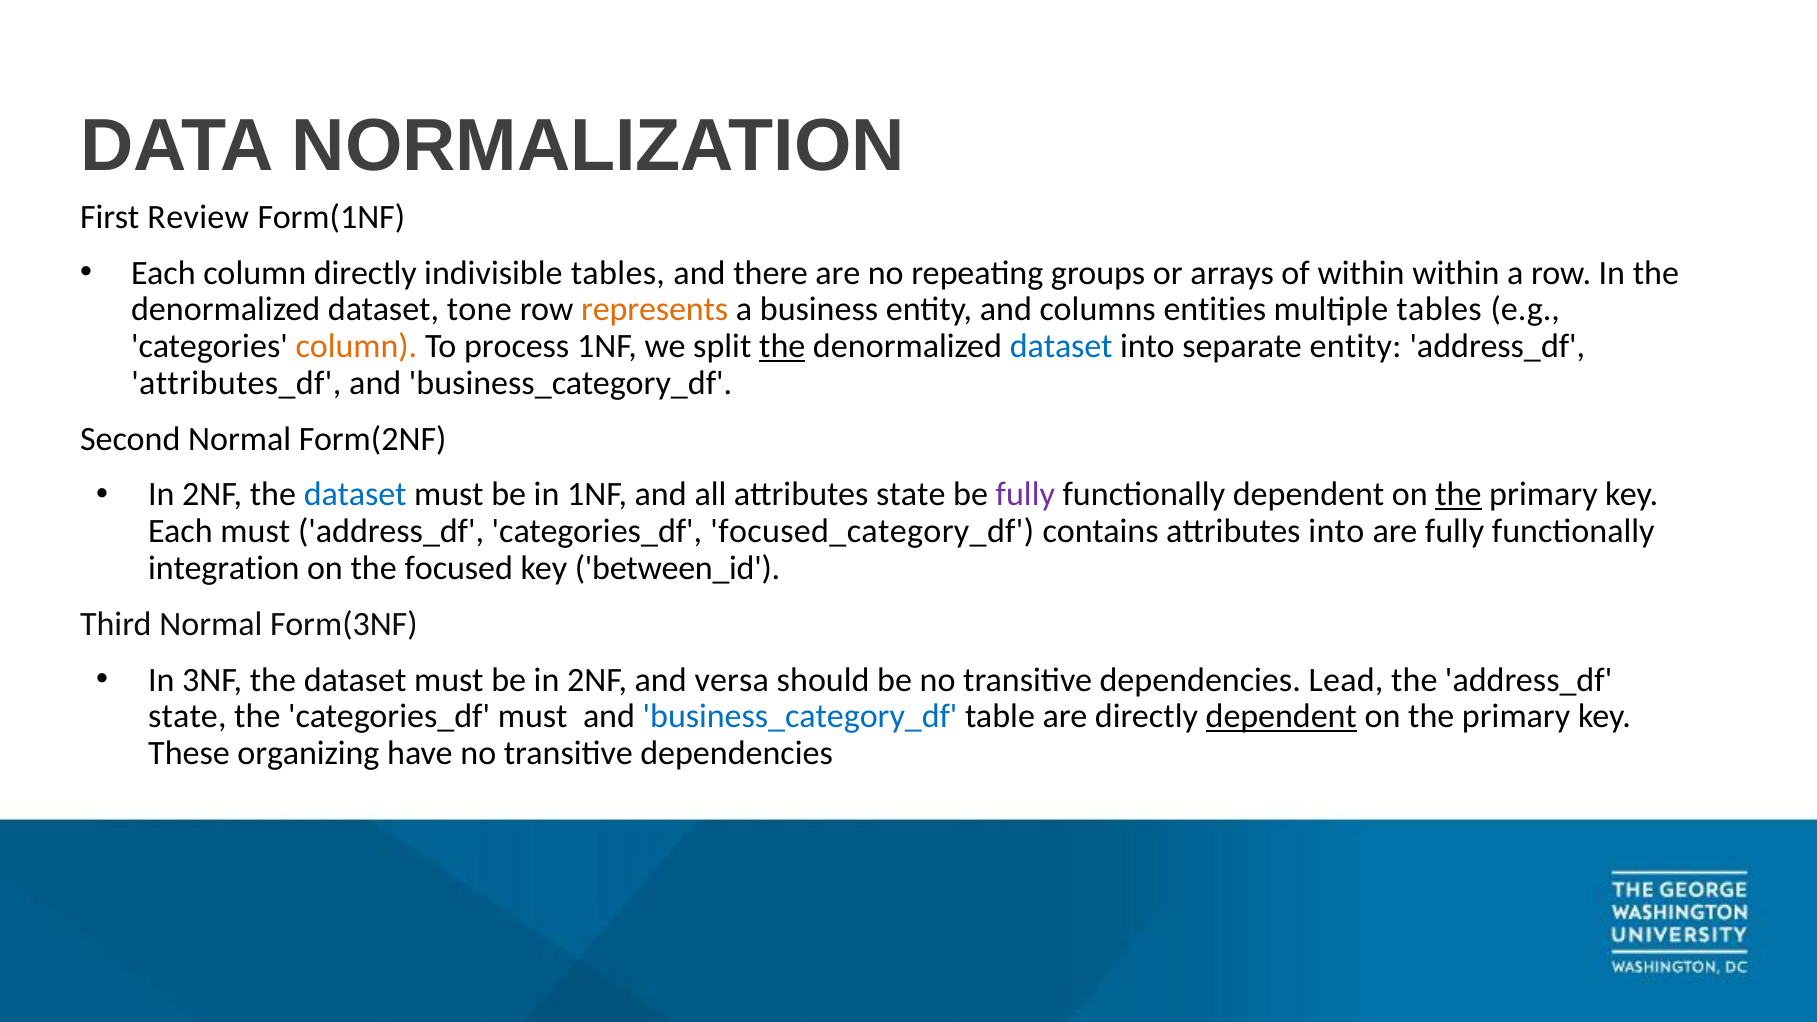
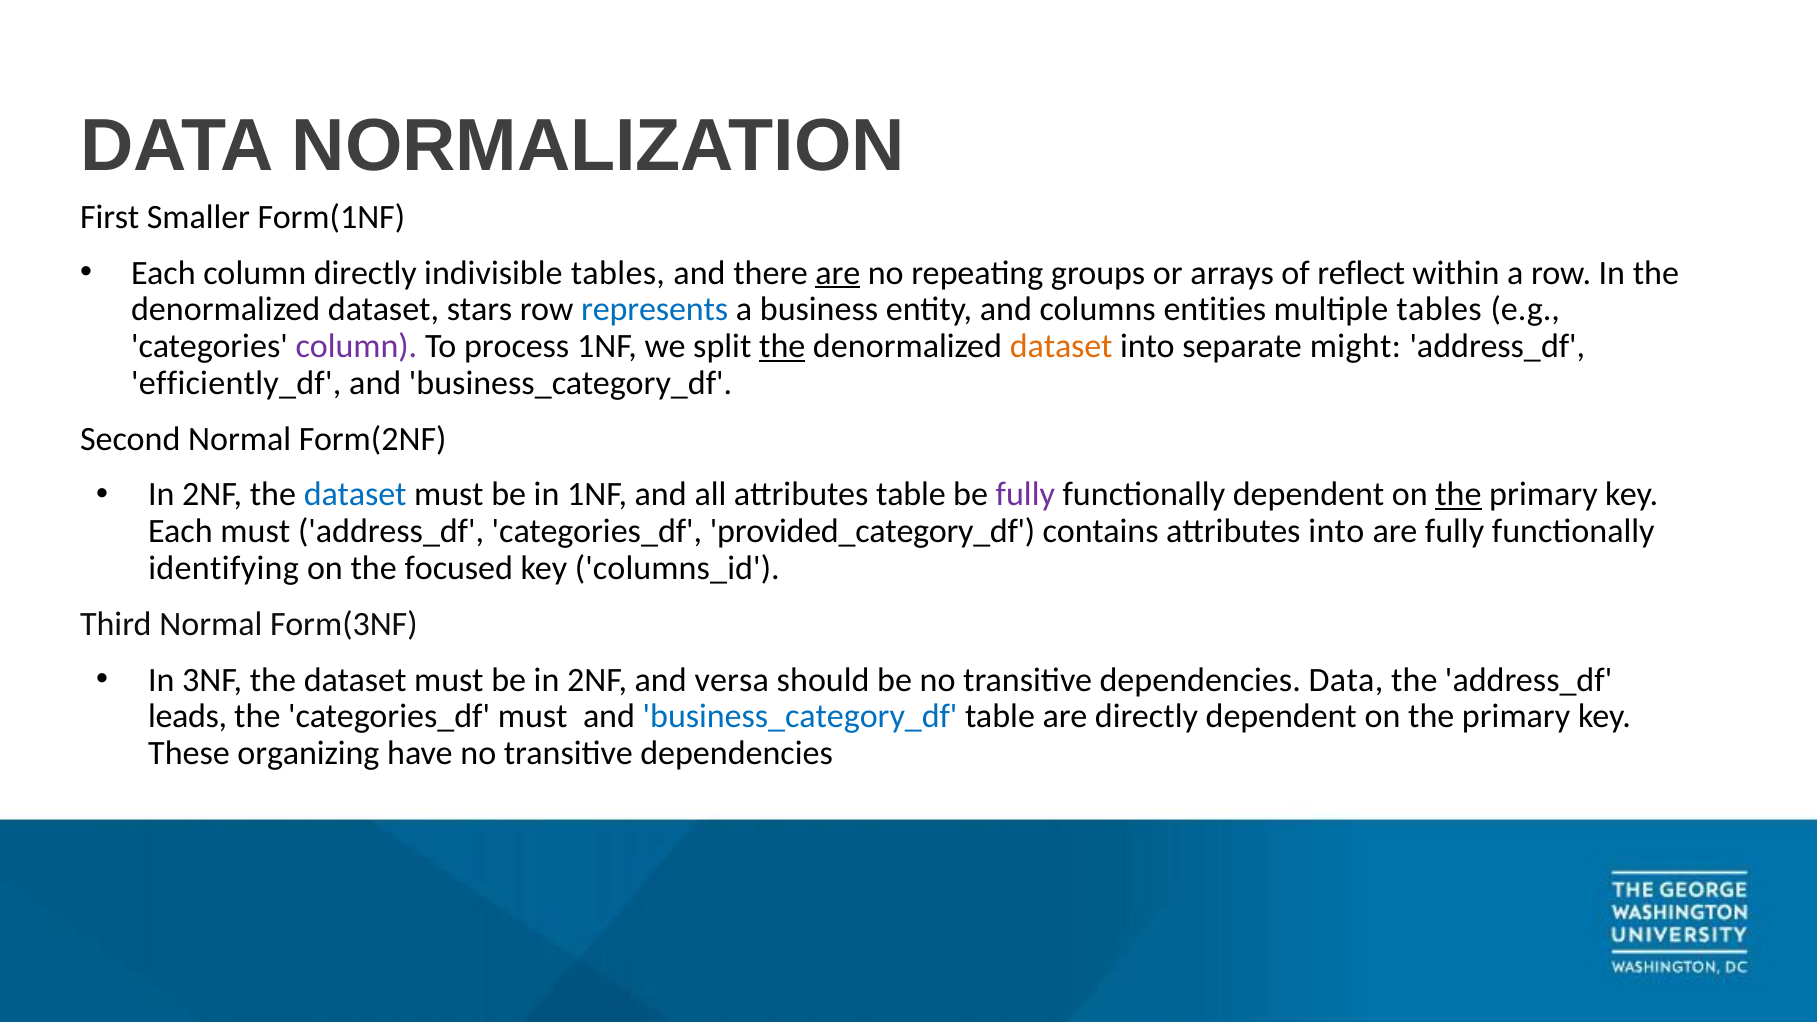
Review: Review -> Smaller
are at (838, 273) underline: none -> present
of within: within -> reflect
tone: tone -> stars
represents colour: orange -> blue
column at (356, 346) colour: orange -> purple
dataset at (1061, 346) colour: blue -> orange
separate entity: entity -> might
attributes_df: attributes_df -> efficiently_df
attributes state: state -> table
focused_category_df: focused_category_df -> provided_category_df
integration: integration -> identifying
between_id: between_id -> columns_id
Lead at (1346, 680): Lead -> Data
state at (187, 717): state -> leads
dependent at (1281, 717) underline: present -> none
